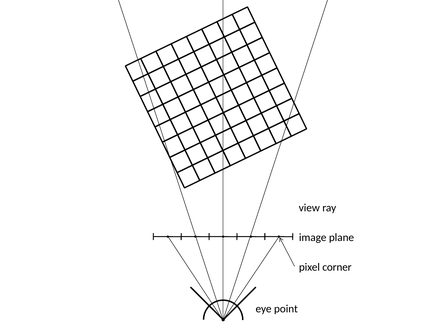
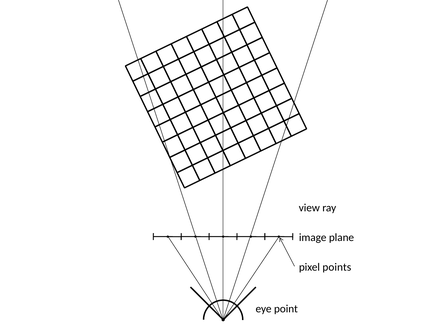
corner: corner -> points
